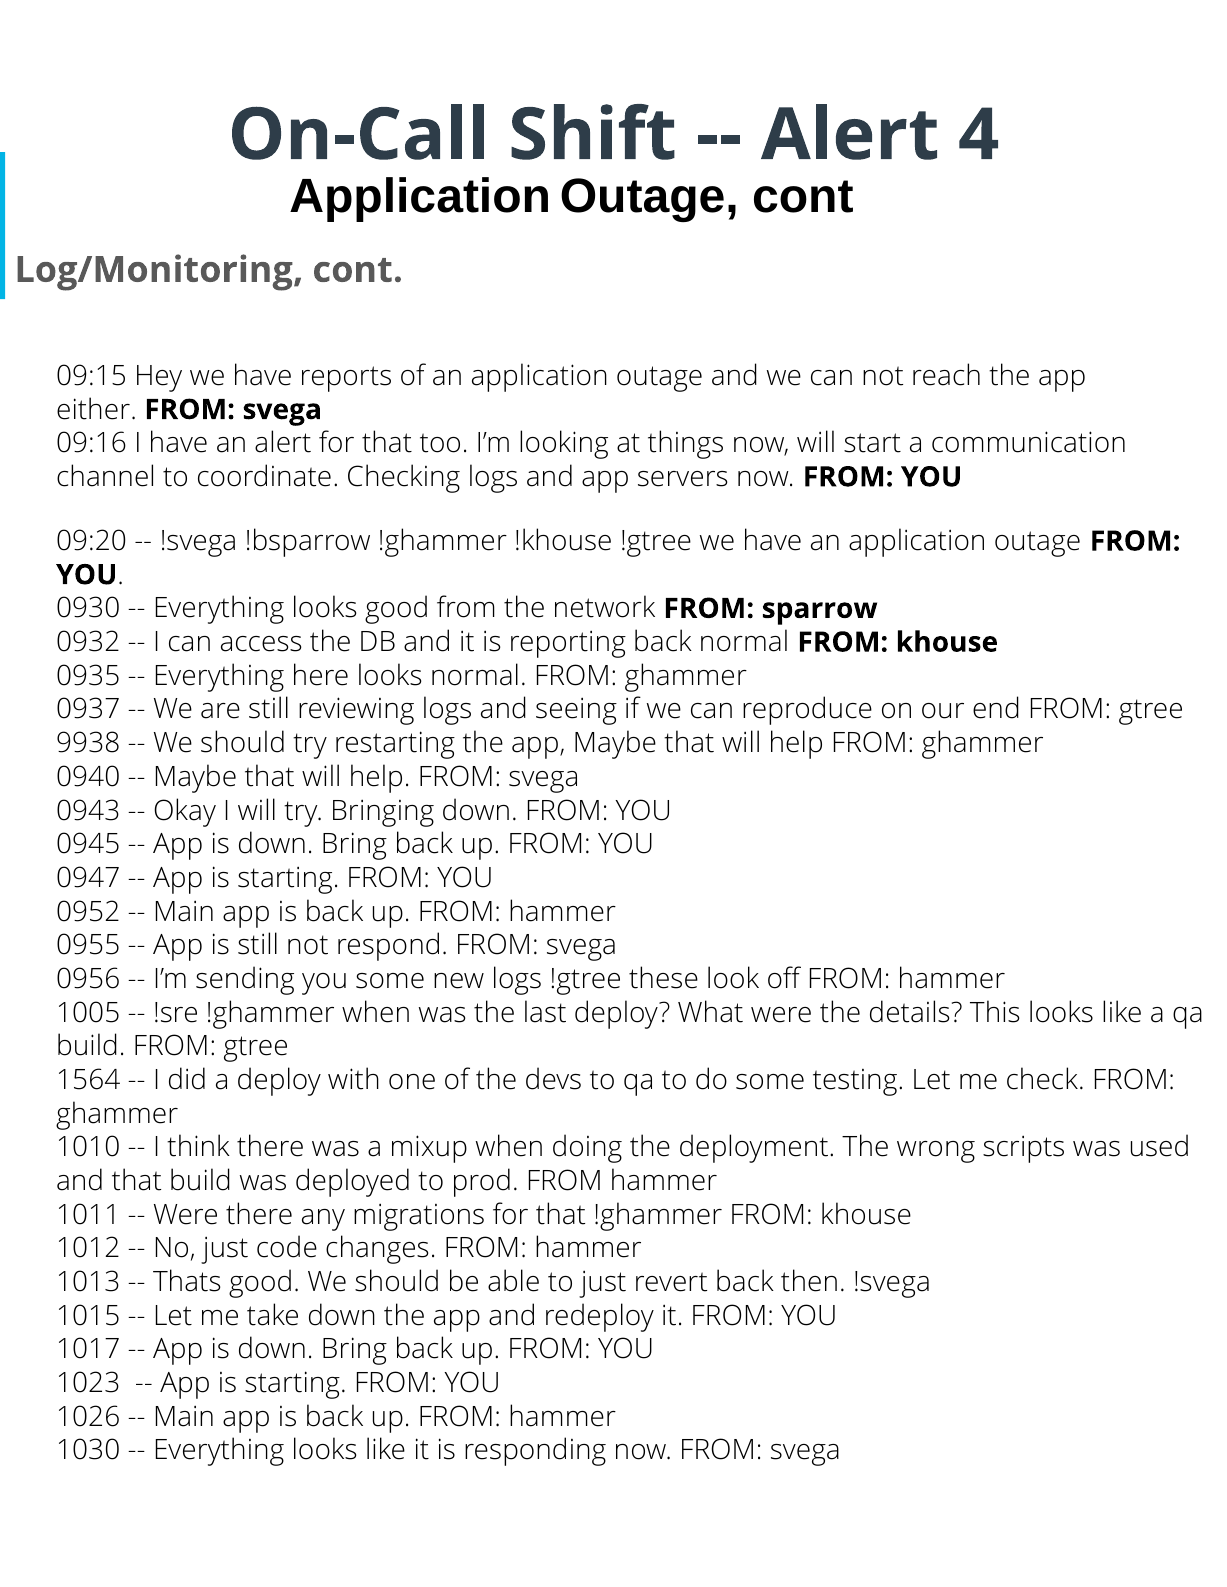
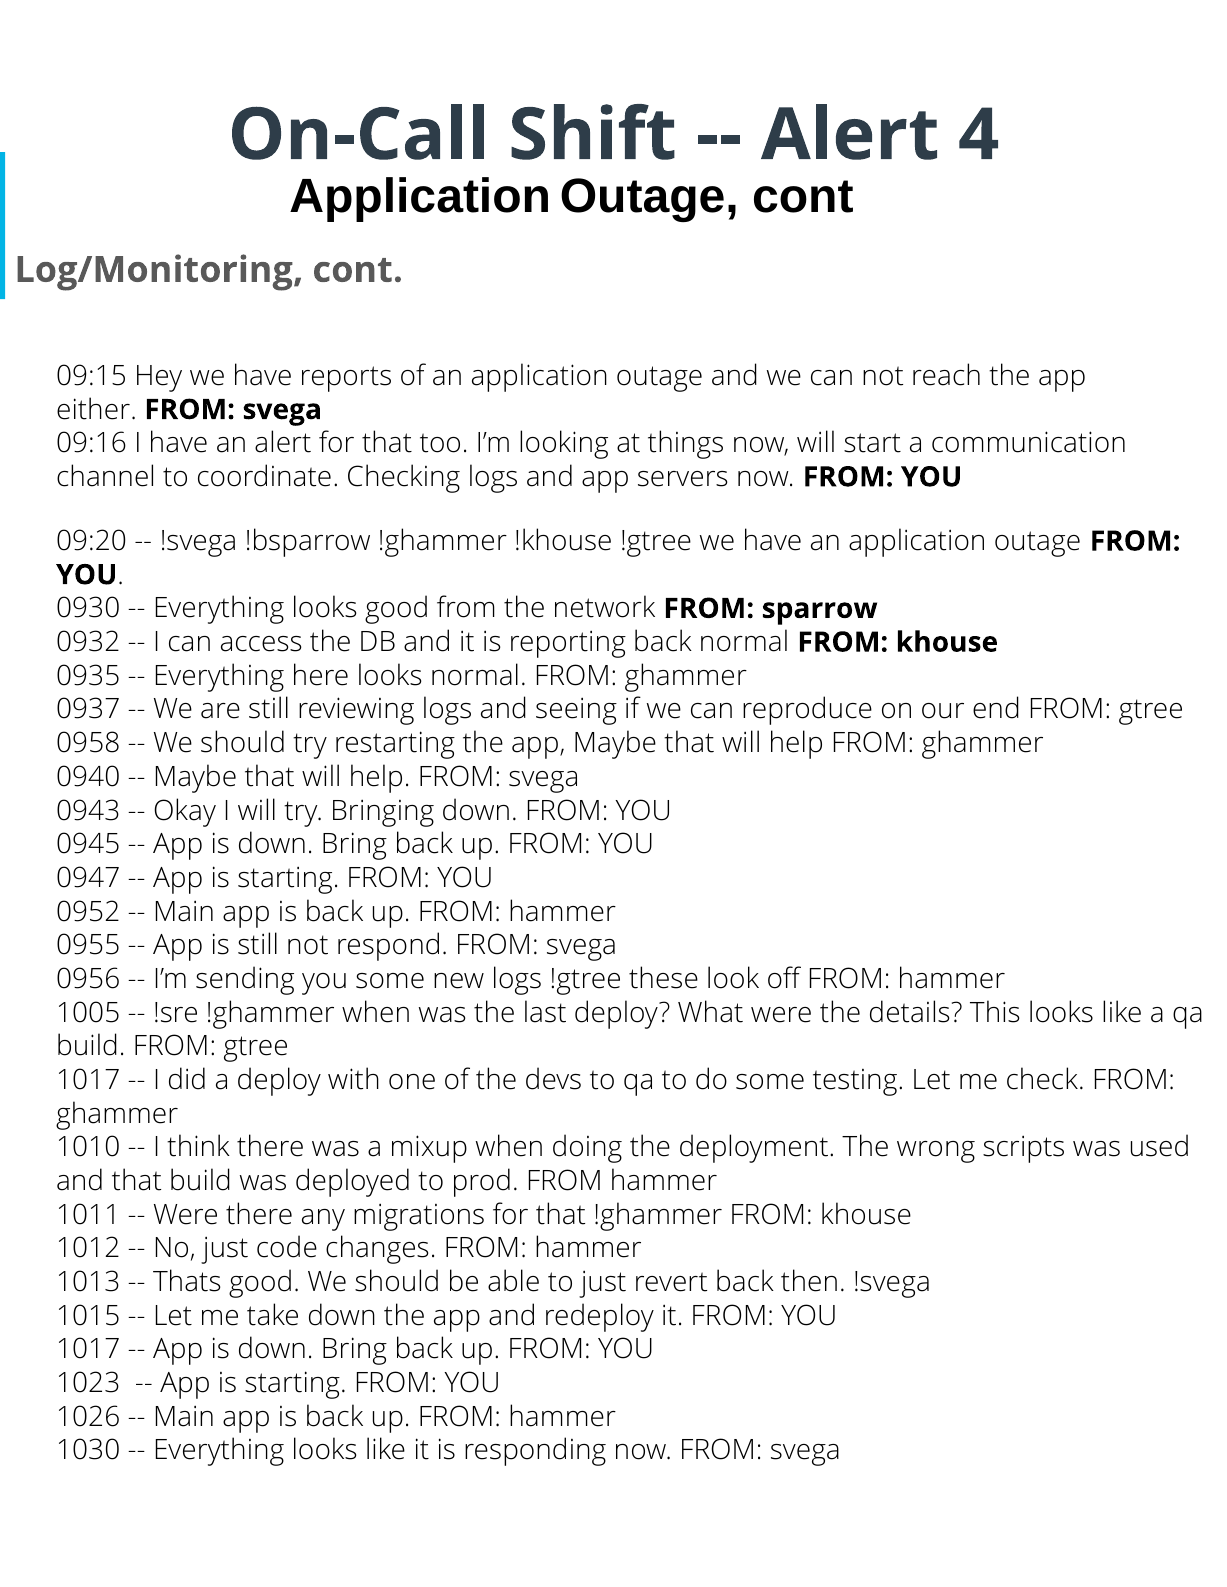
9938: 9938 -> 0958
1564 at (88, 1081): 1564 -> 1017
